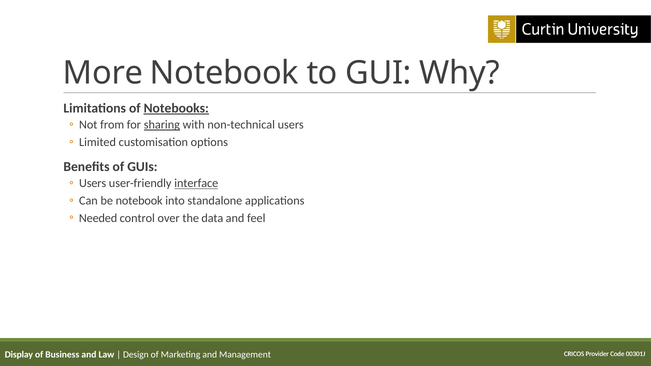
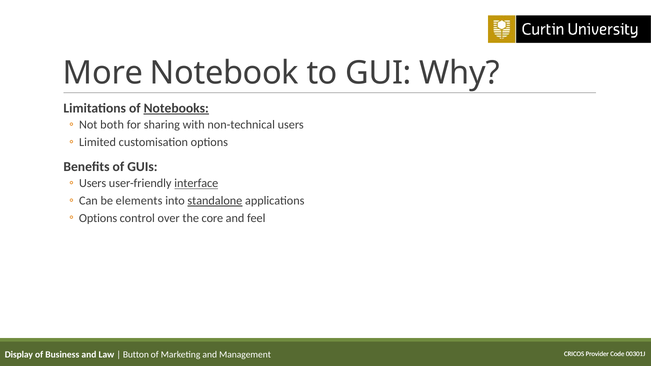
from: from -> both
sharing underline: present -> none
be notebook: notebook -> elements
standalone underline: none -> present
Needed at (98, 218): Needed -> Options
data: data -> core
Design: Design -> Button
